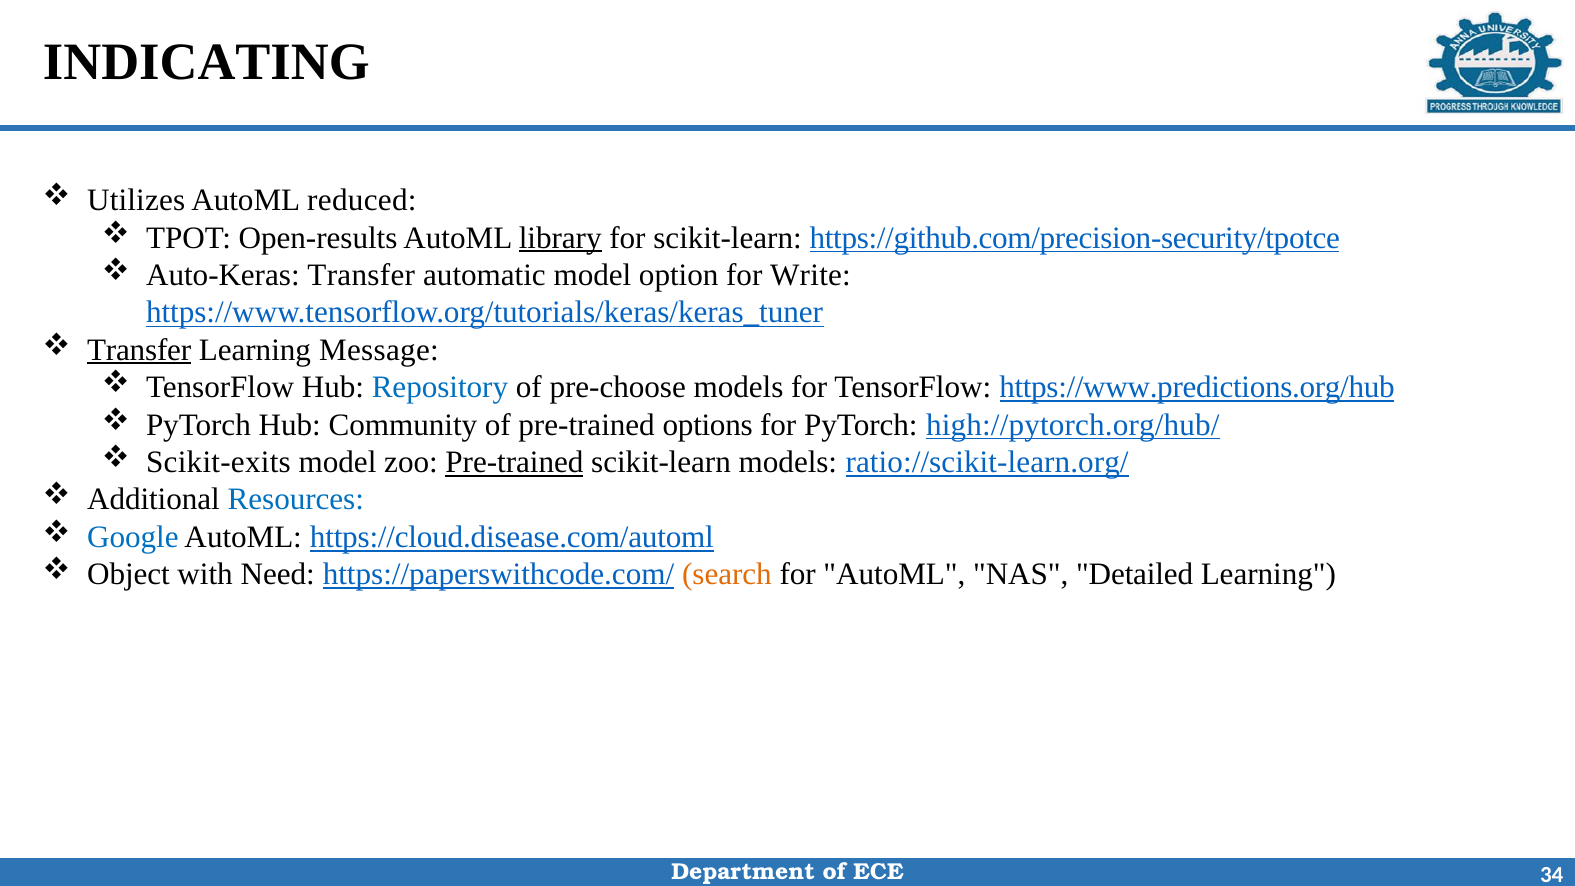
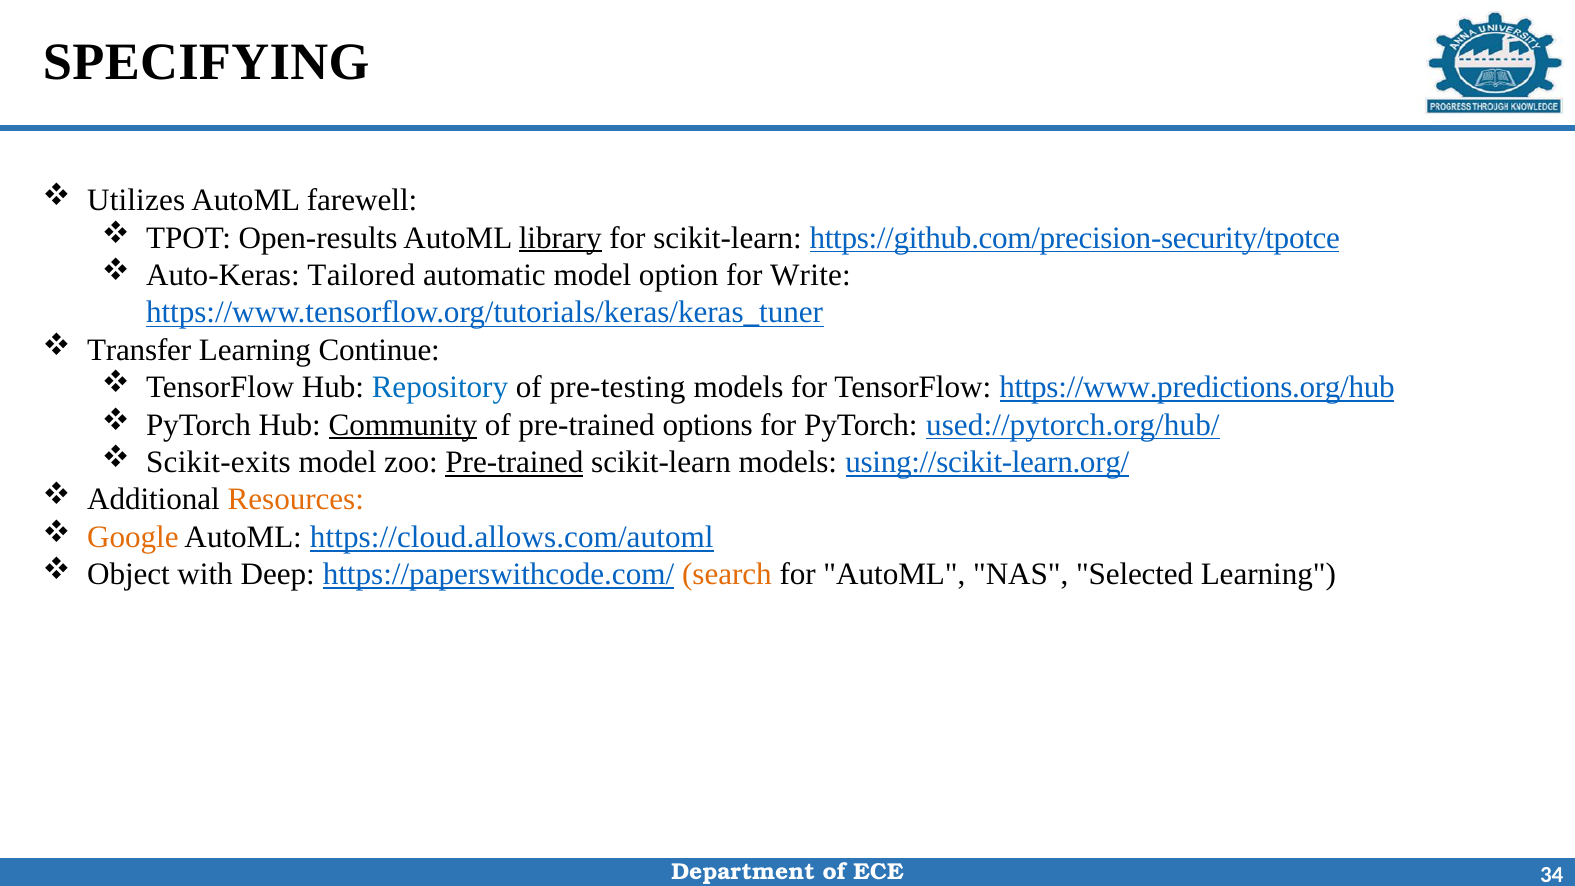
INDICATING: INDICATING -> SPECIFYING
reduced: reduced -> farewell
Auto-Keras Transfer: Transfer -> Tailored
Transfer at (139, 350) underline: present -> none
Message: Message -> Continue
pre-choose: pre-choose -> pre-testing
Community underline: none -> present
high://pytorch.org/hub/: high://pytorch.org/hub/ -> used://pytorch.org/hub/
ratio://scikit-learn.org/: ratio://scikit-learn.org/ -> using://scikit-learn.org/
Resources colour: blue -> orange
Google colour: blue -> orange
https://cloud.disease.com/automl: https://cloud.disease.com/automl -> https://cloud.allows.com/automl
Need: Need -> Deep
Detailed: Detailed -> Selected
